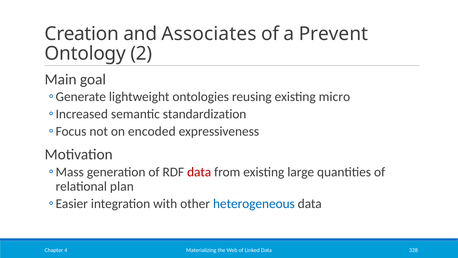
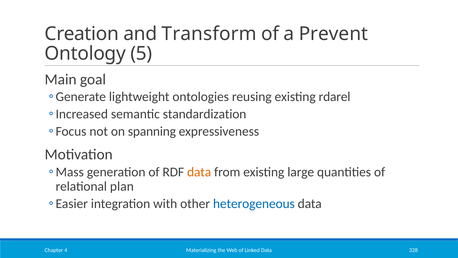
Associates: Associates -> Transform
2: 2 -> 5
micro: micro -> rdarel
encoded: encoded -> spanning
data at (199, 172) colour: red -> orange
